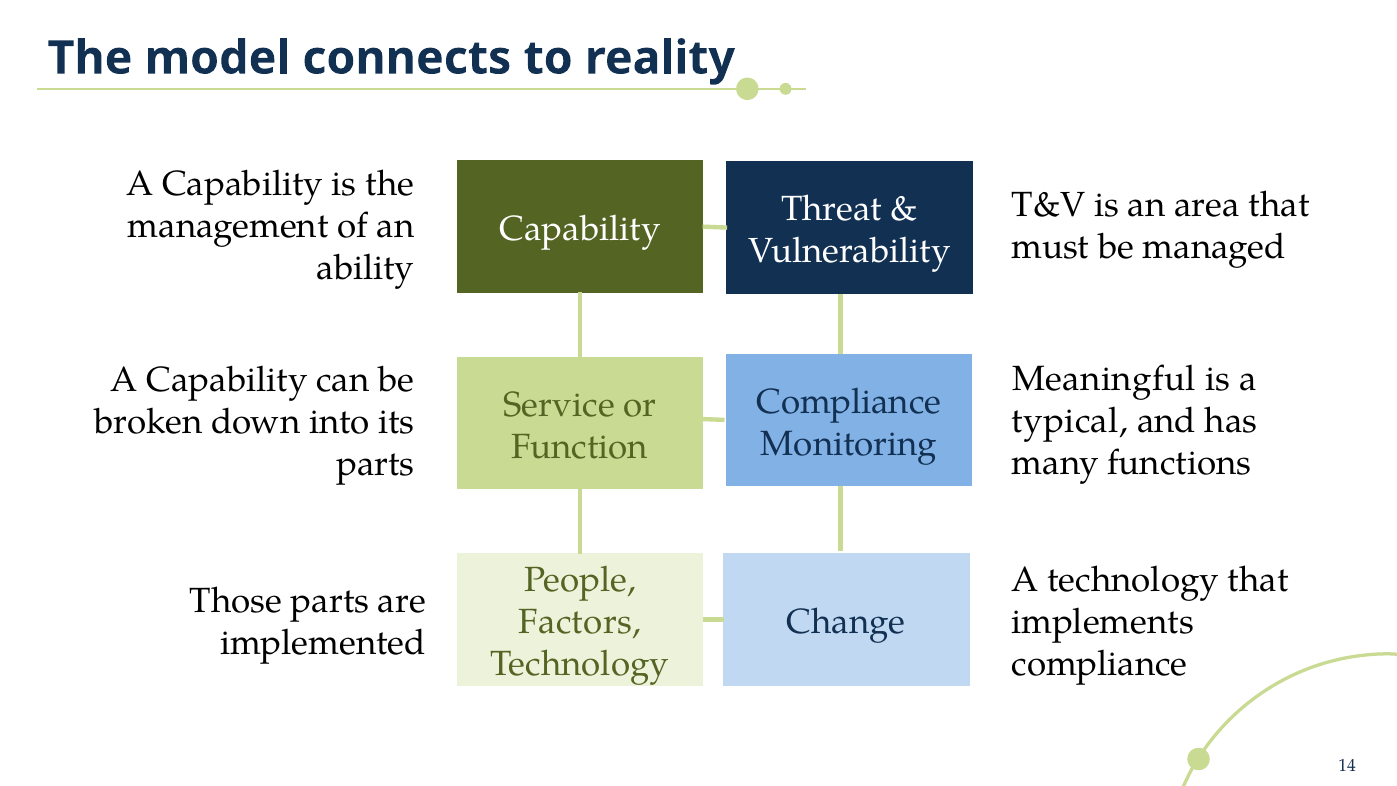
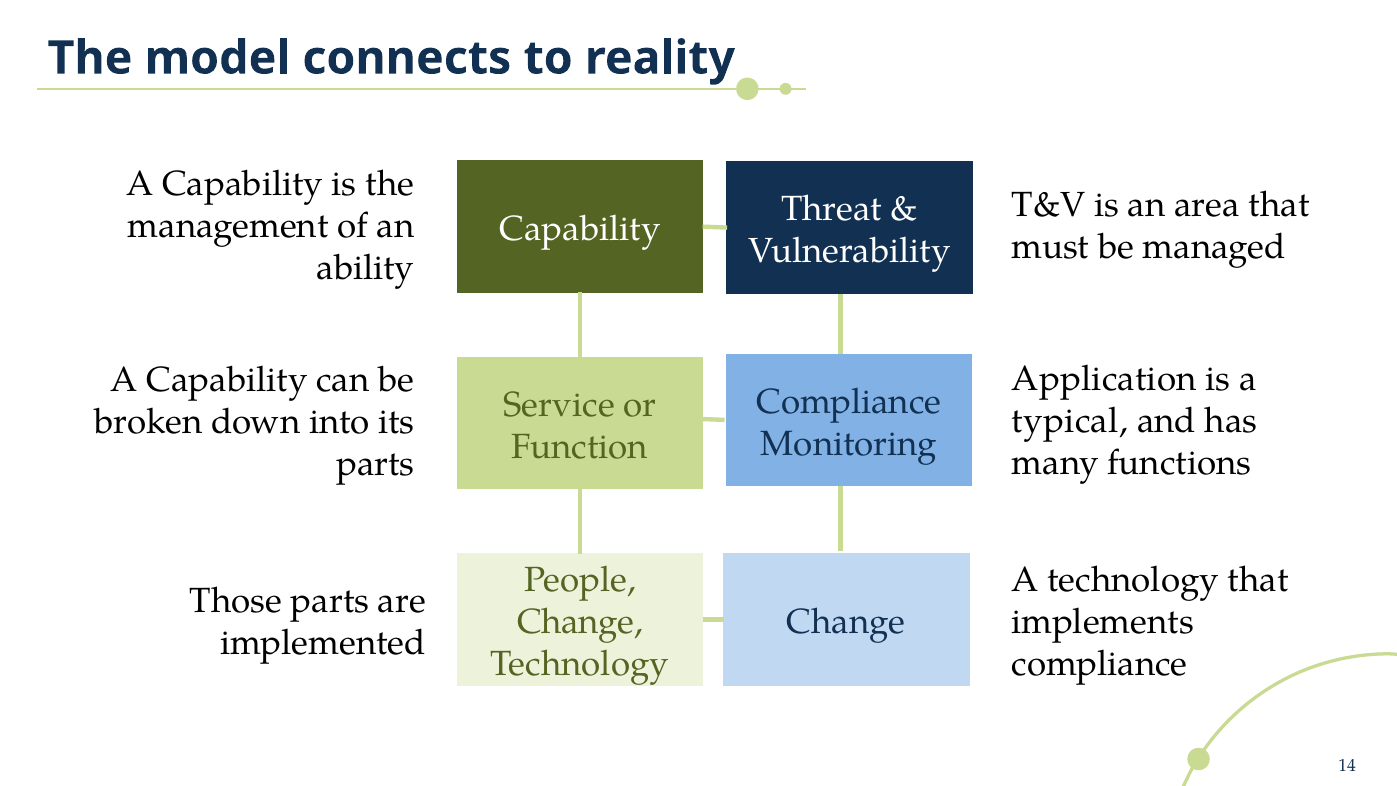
Meaningful: Meaningful -> Application
Factors at (580, 622): Factors -> Change
